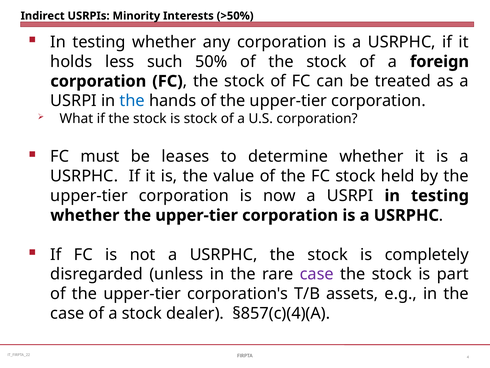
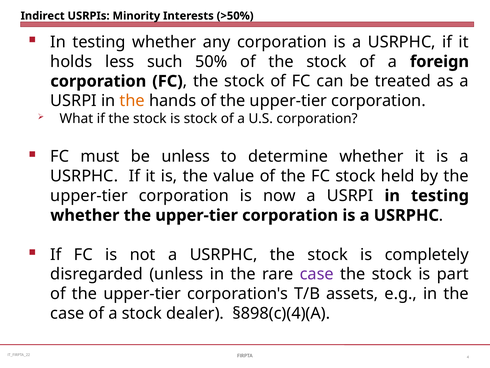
the at (132, 101) colour: blue -> orange
be leases: leases -> unless
§857(c)(4)(A: §857(c)(4)(A -> §898(c)(4)(A
